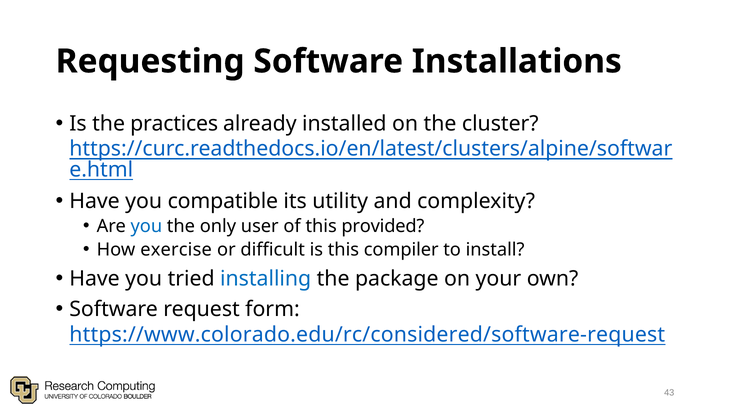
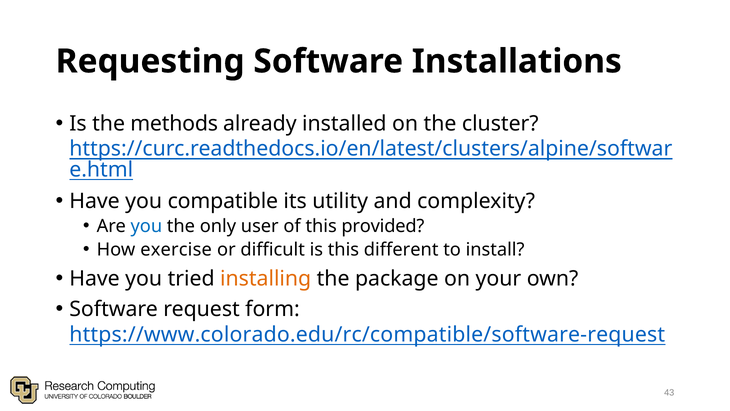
practices: practices -> methods
compiler: compiler -> different
installing colour: blue -> orange
https://www.colorado.edu/rc/considered/software-request: https://www.colorado.edu/rc/considered/software-request -> https://www.colorado.edu/rc/compatible/software-request
